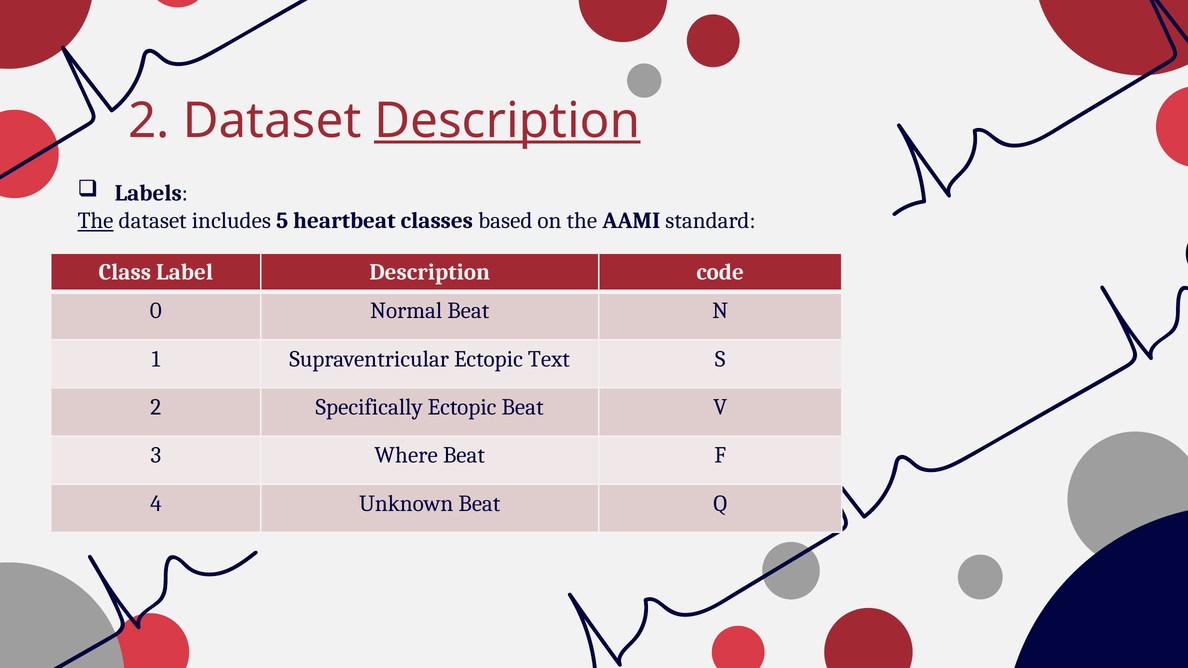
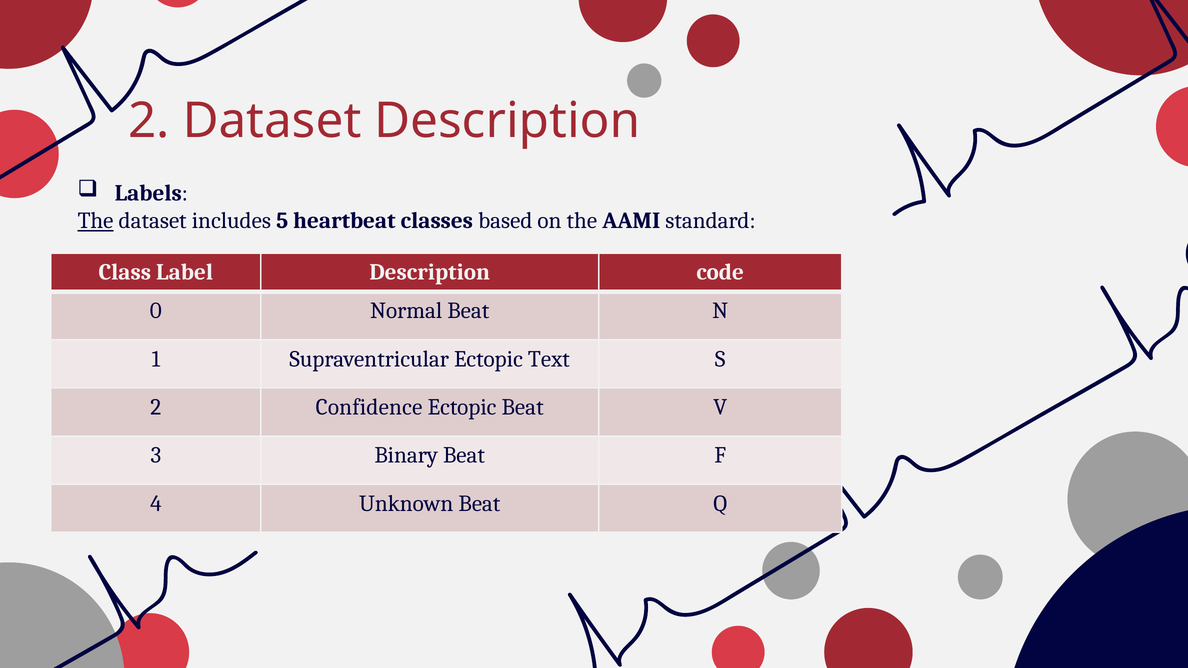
Description at (507, 121) underline: present -> none
Specifically: Specifically -> Confidence
Where: Where -> Binary
